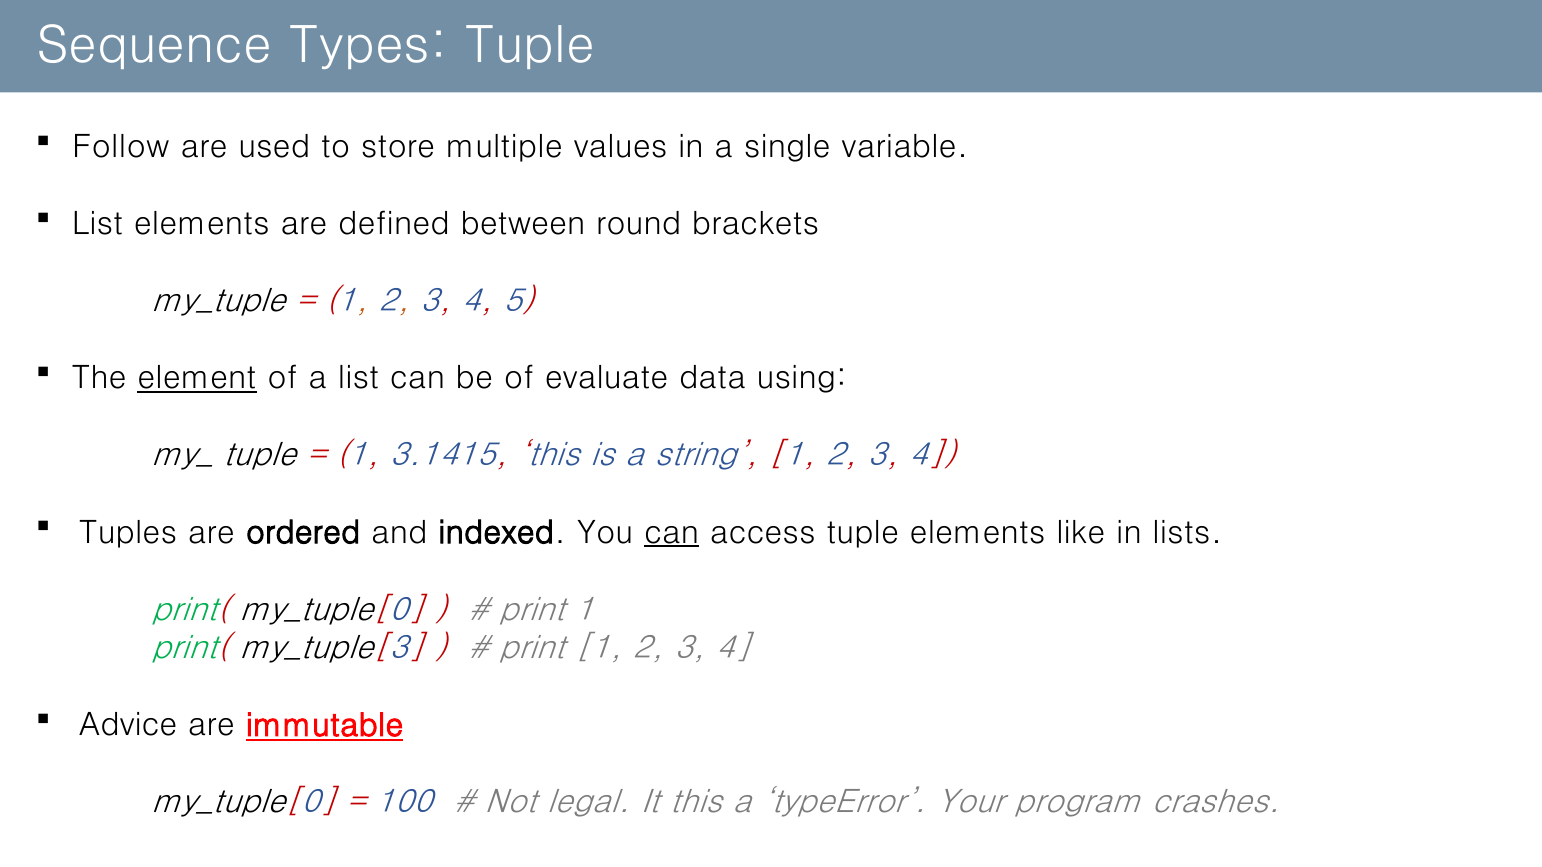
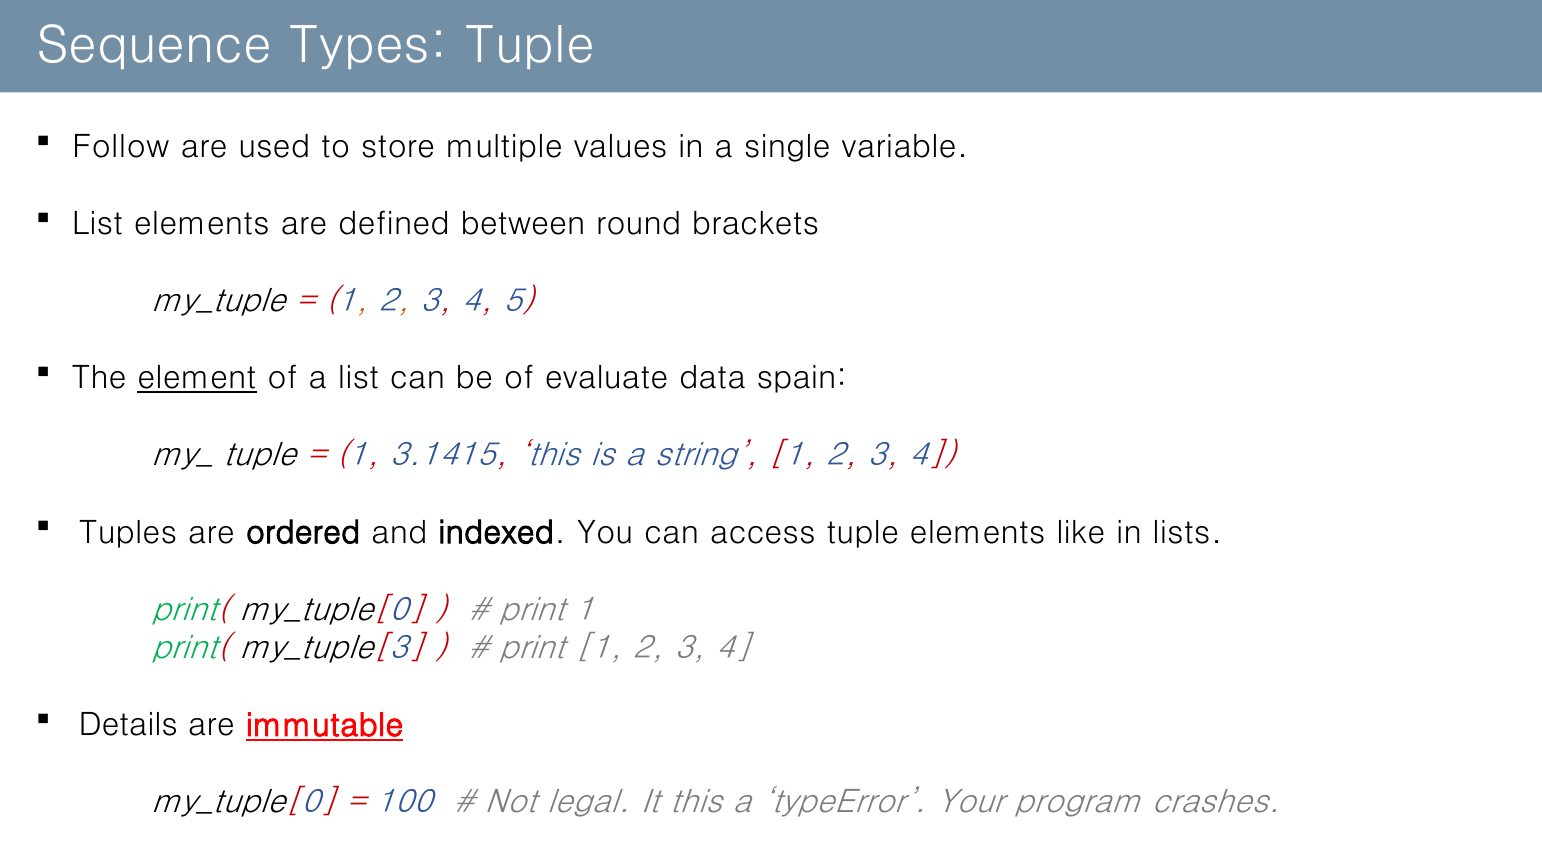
using: using -> spain
can at (672, 533) underline: present -> none
Advice: Advice -> Details
